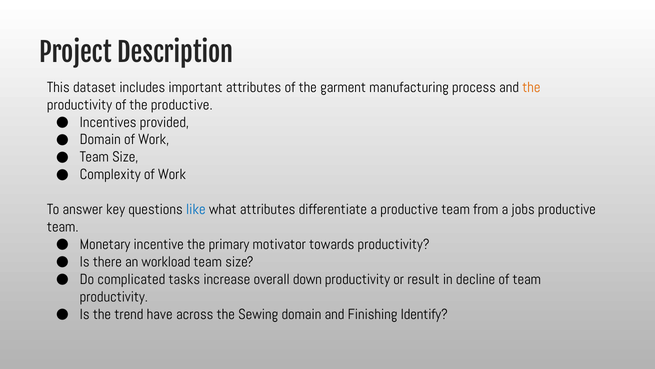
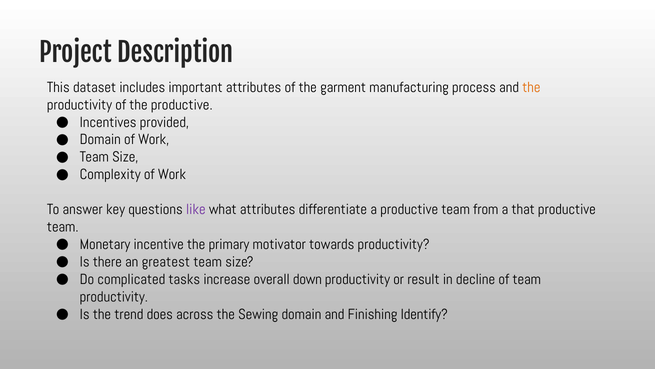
like colour: blue -> purple
jobs: jobs -> that
workload: workload -> greatest
have: have -> does
